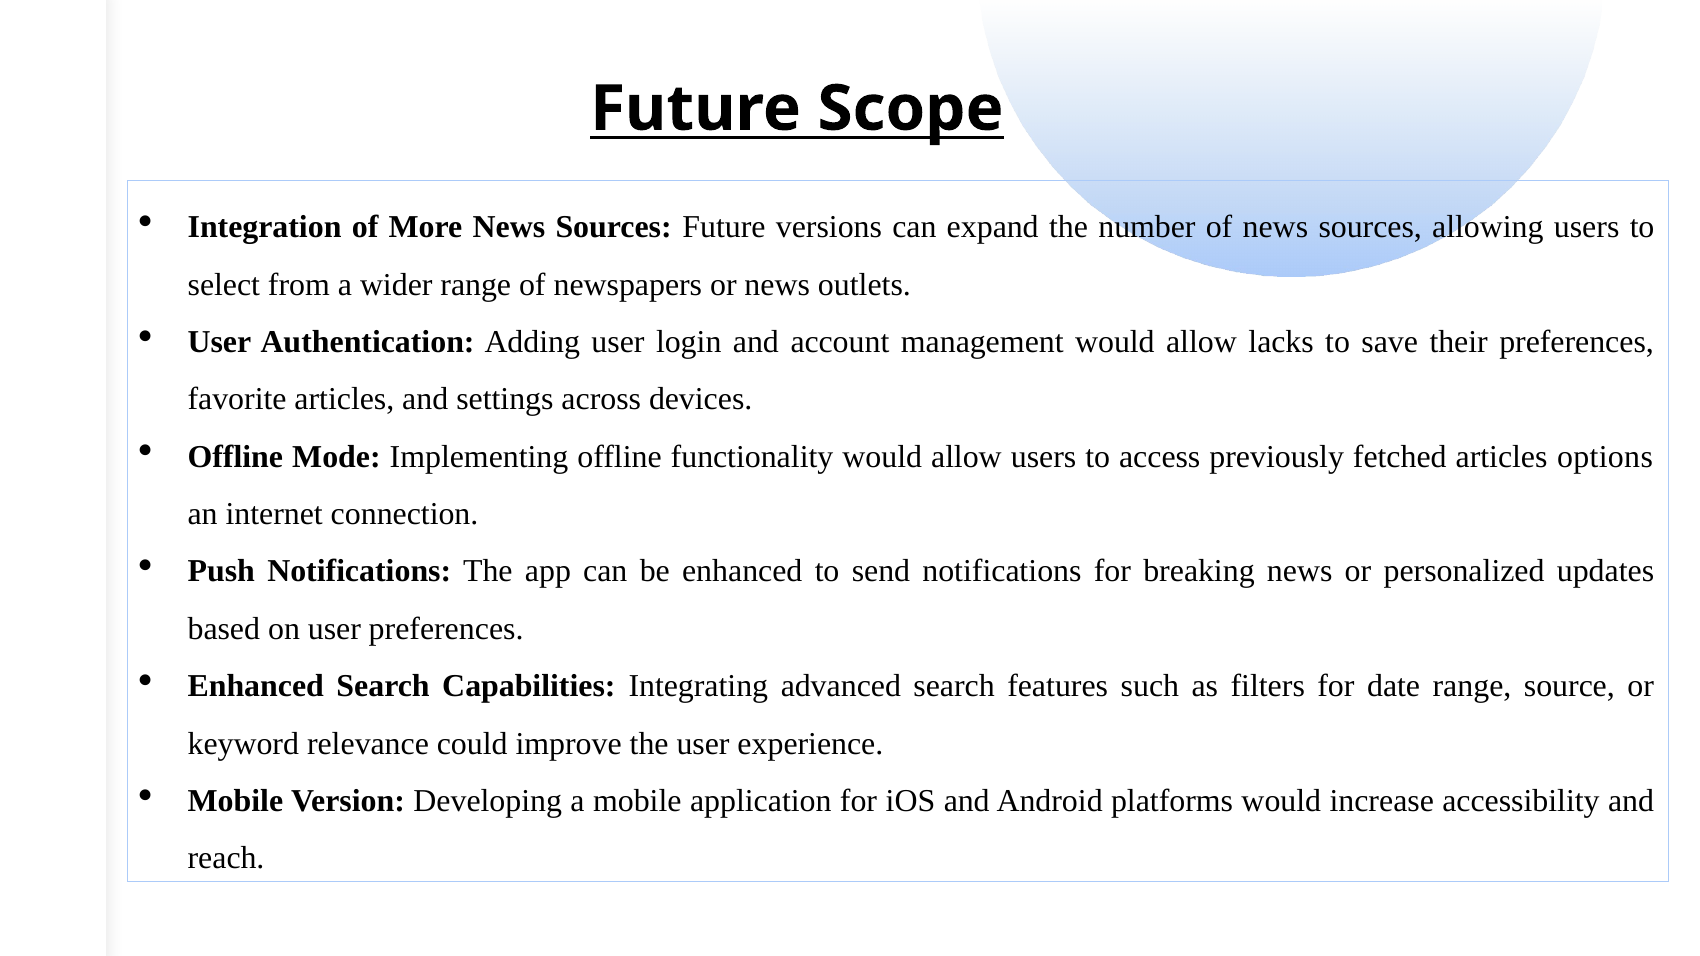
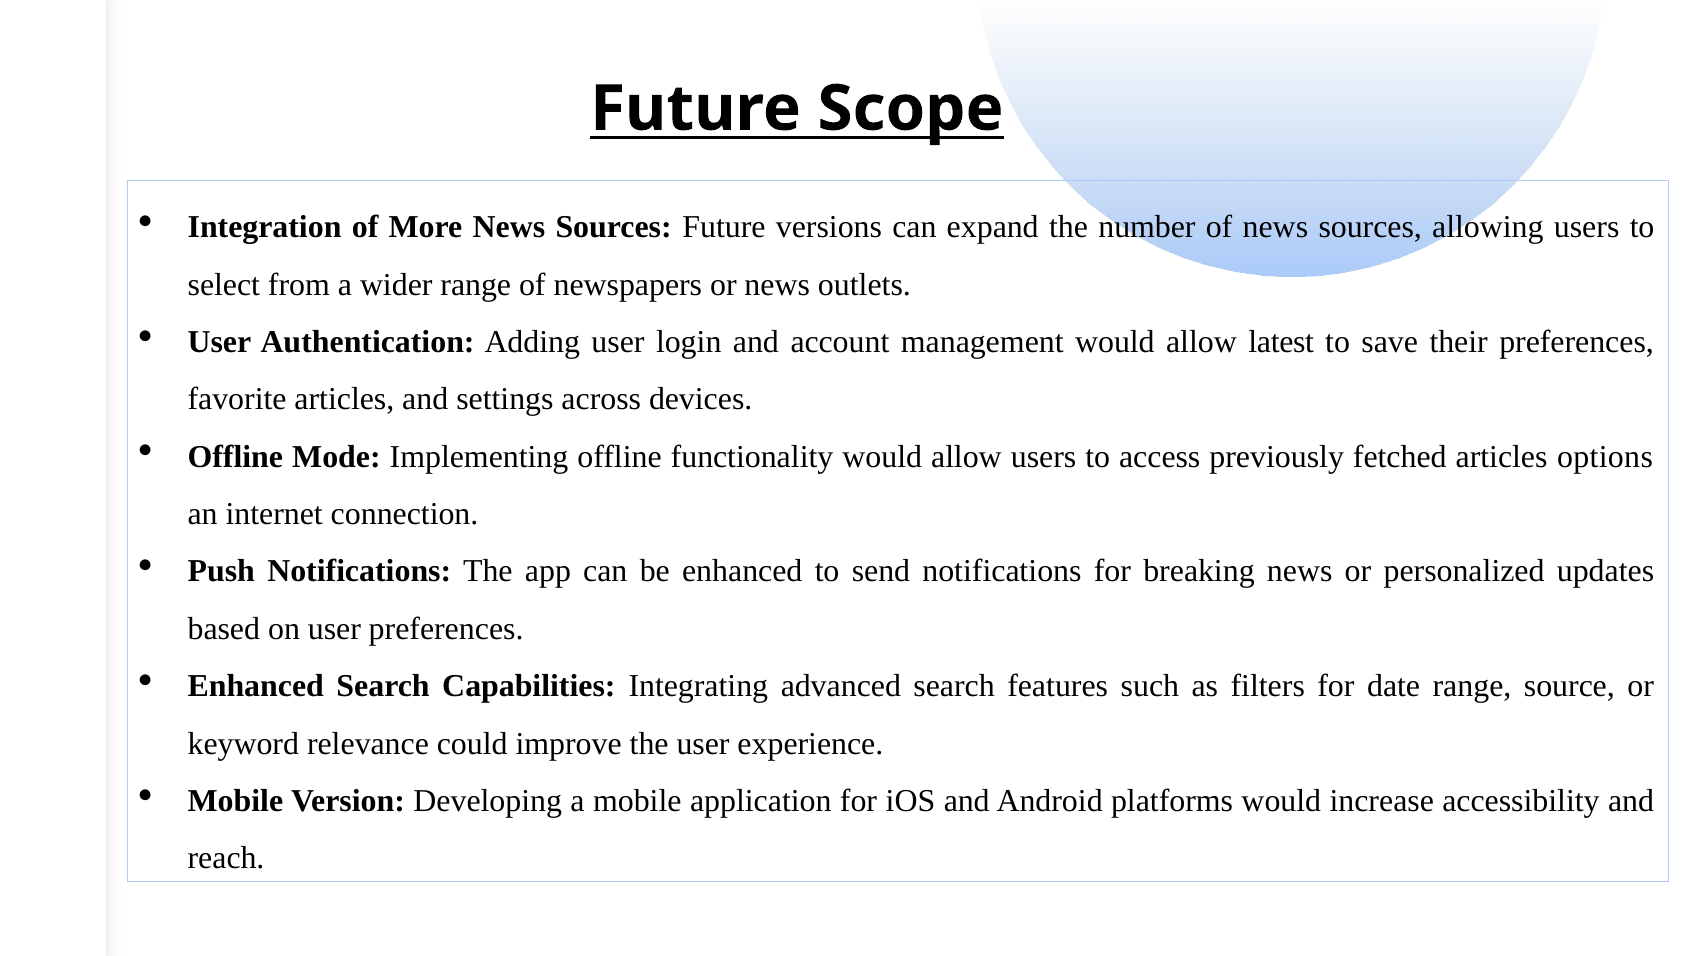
lacks: lacks -> latest
